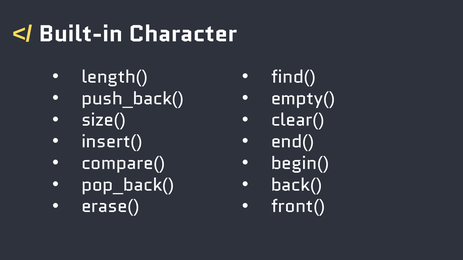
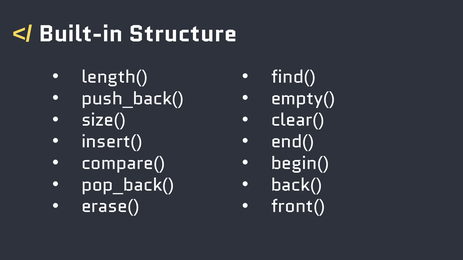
Character: Character -> Structure
